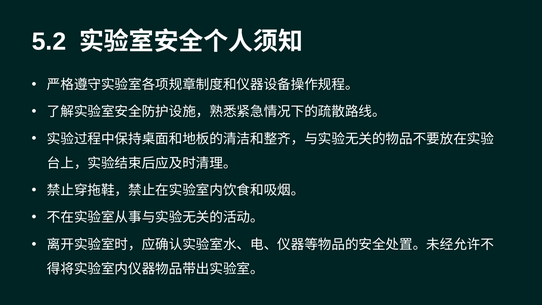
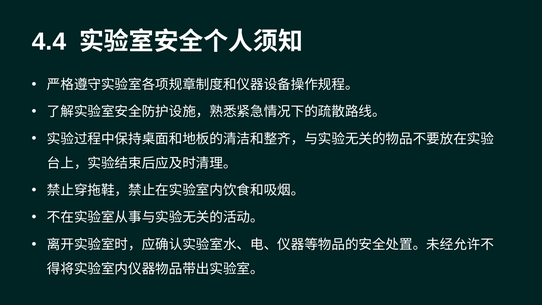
5.2: 5.2 -> 4.4
